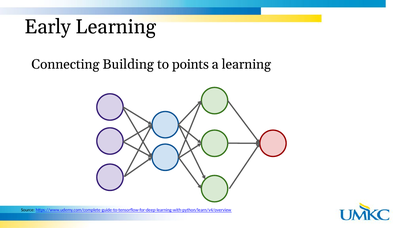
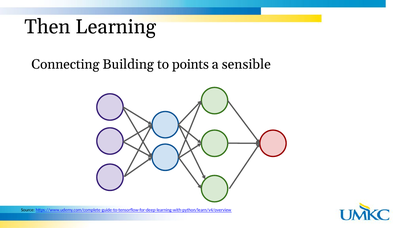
Early: Early -> Then
a learning: learning -> sensible
